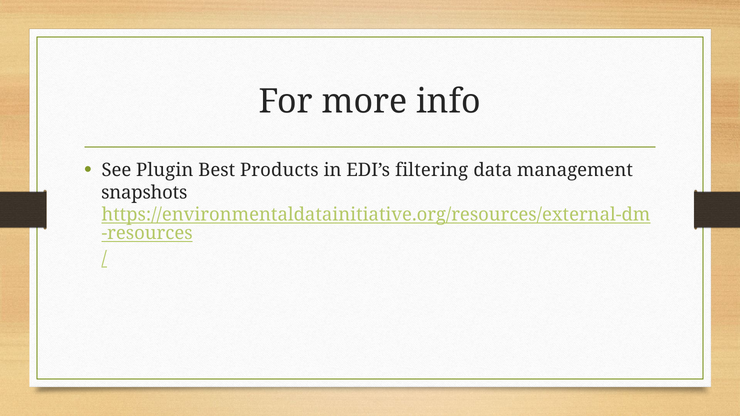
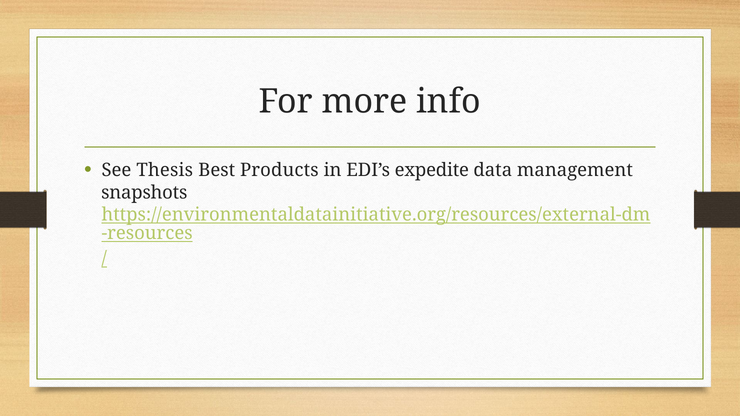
Plugin: Plugin -> Thesis
filtering: filtering -> expedite
